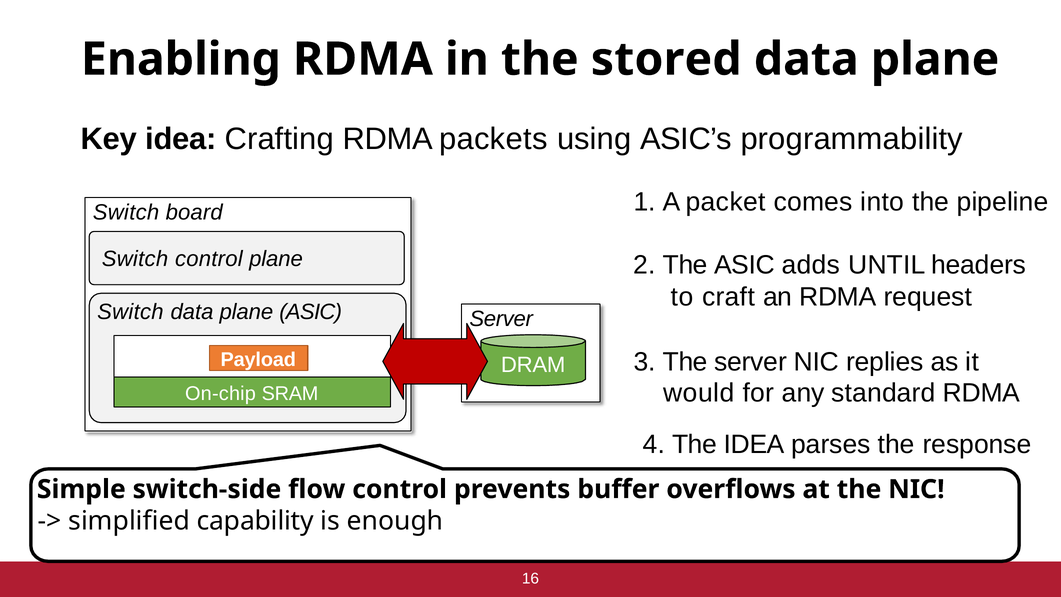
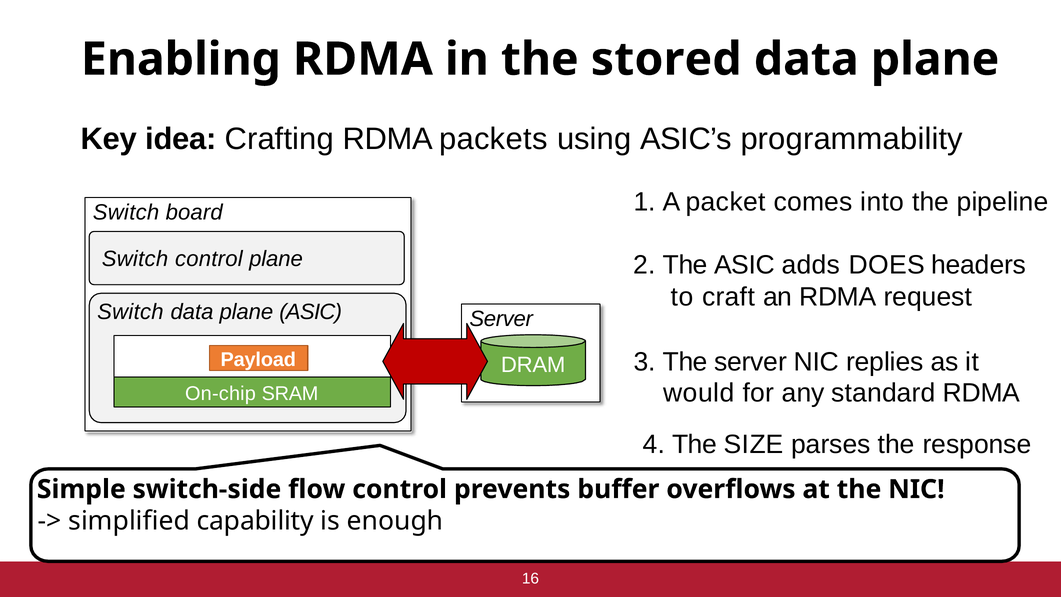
UNTIL: UNTIL -> DOES
The IDEA: IDEA -> SIZE
